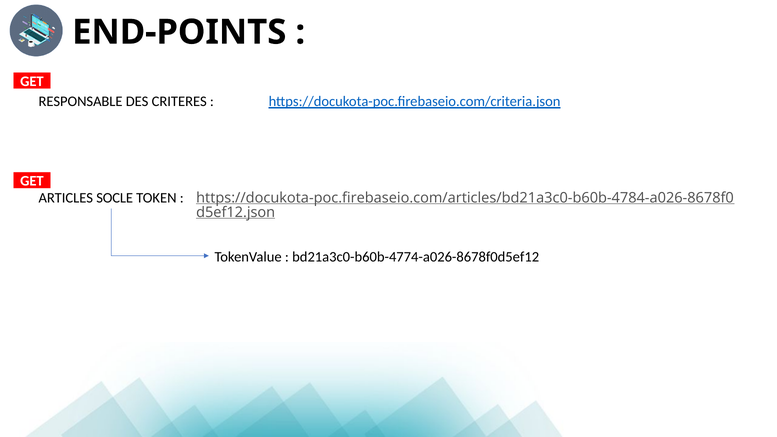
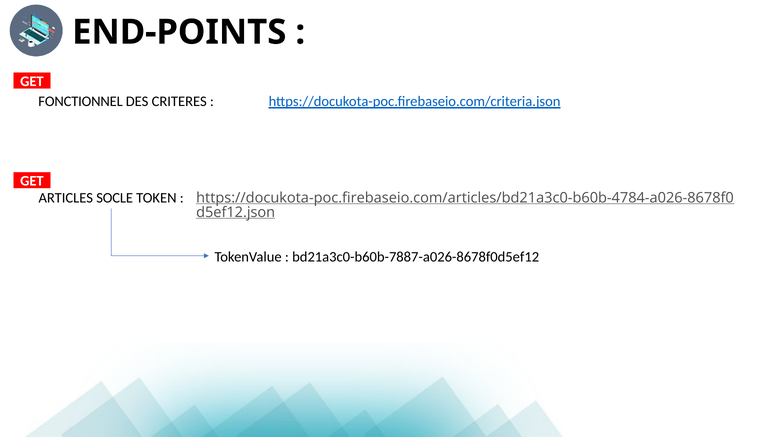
RESPONSABLE: RESPONSABLE -> FONCTIONNEL
bd21a3c0-b60b-4774-a026-8678f0d5ef12: bd21a3c0-b60b-4774-a026-8678f0d5ef12 -> bd21a3c0-b60b-7887-a026-8678f0d5ef12
